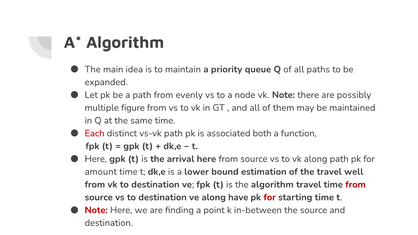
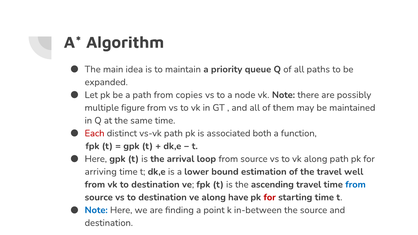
evenly: evenly -> copies
arrival here: here -> loop
amount: amount -> arriving
the algorithm: algorithm -> ascending
from at (356, 185) colour: red -> blue
Note at (96, 210) colour: red -> blue
